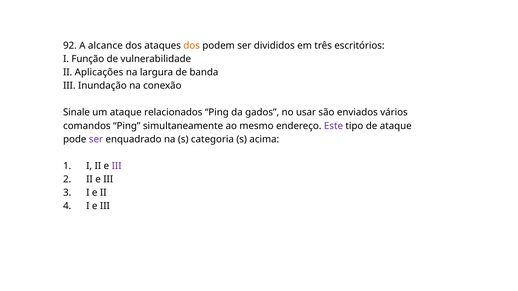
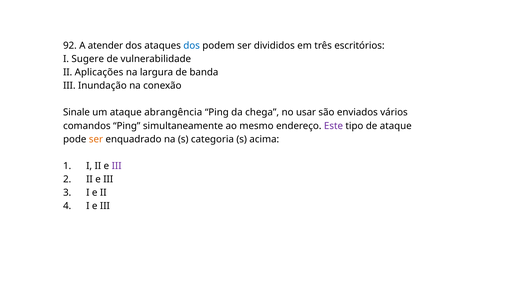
alcance: alcance -> atender
dos at (192, 46) colour: orange -> blue
Função: Função -> Sugere
relacionados: relacionados -> abrangência
gados: gados -> chega
ser at (96, 139) colour: purple -> orange
